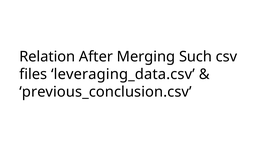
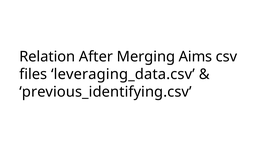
Such: Such -> Aims
previous_conclusion.csv: previous_conclusion.csv -> previous_identifying.csv
